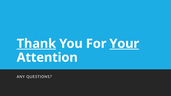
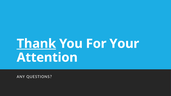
Your underline: present -> none
